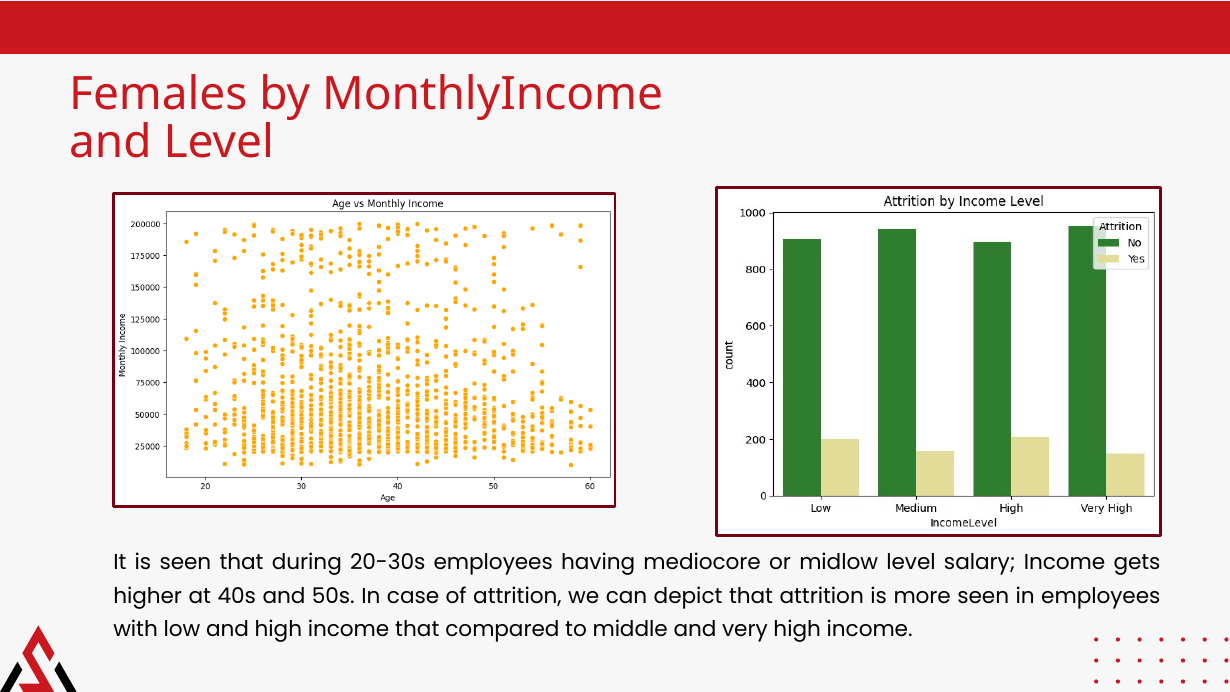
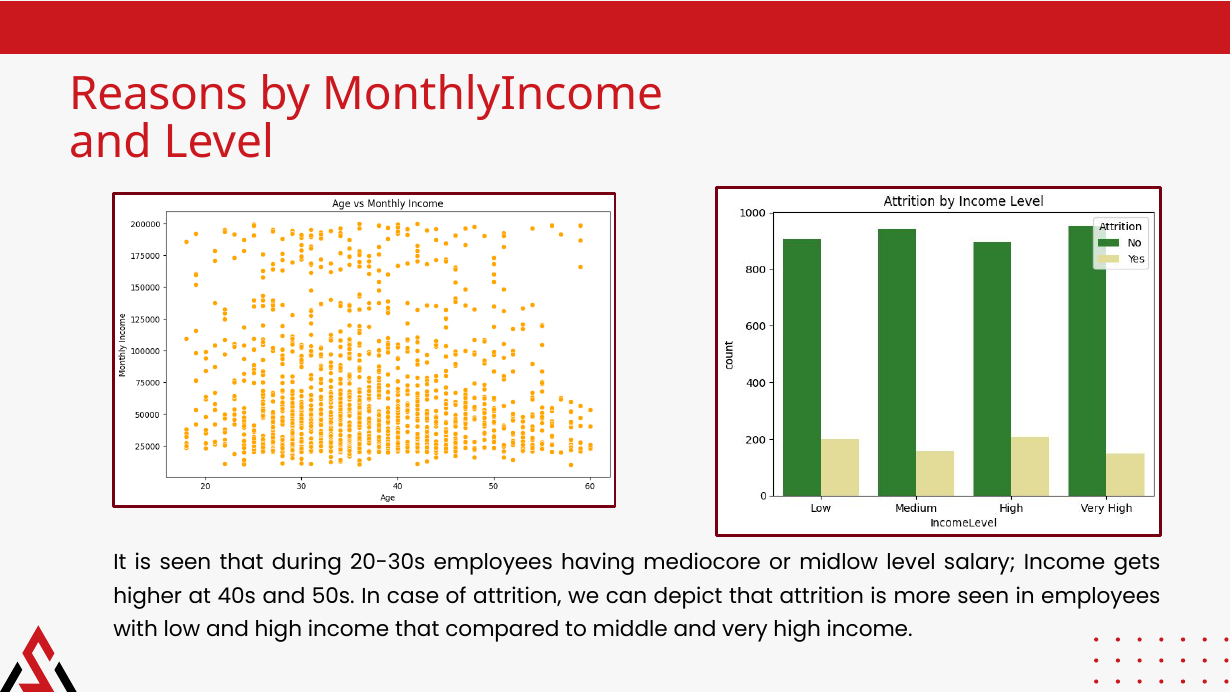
Females: Females -> Reasons
